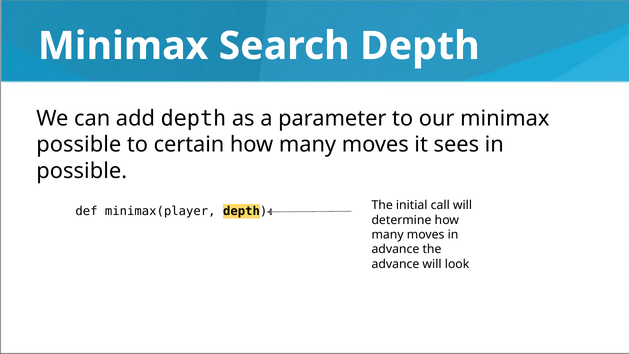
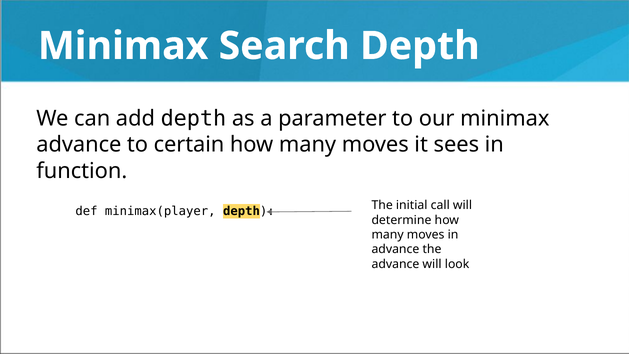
possible at (79, 145): possible -> advance
possible at (82, 171): possible -> function
